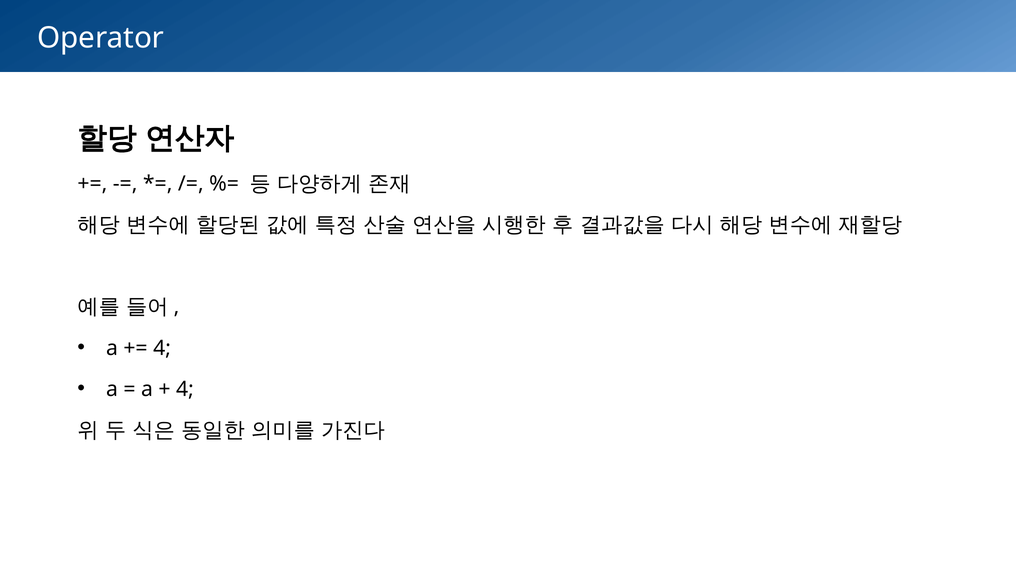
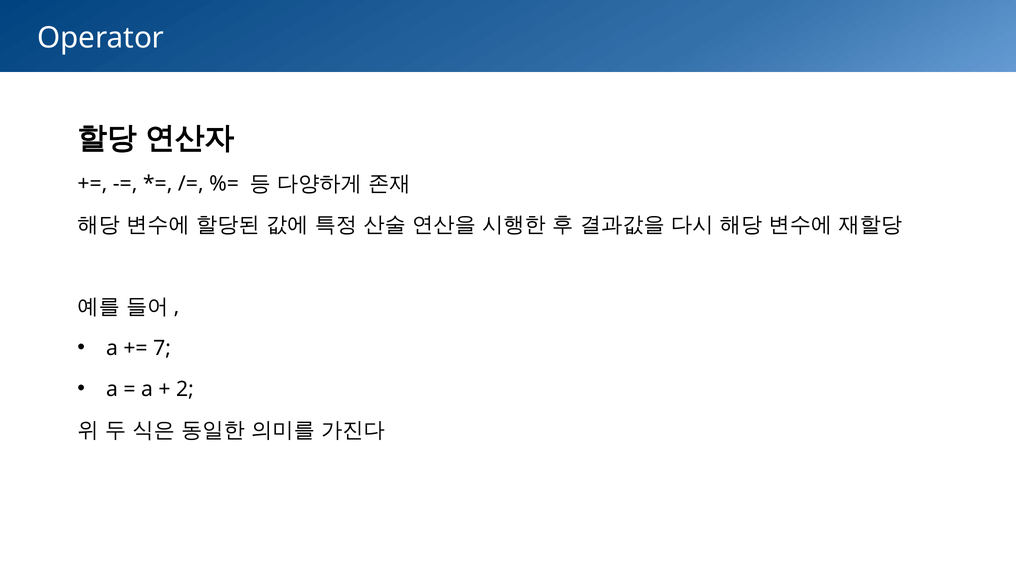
4 at (162, 348): 4 -> 7
4 at (185, 389): 4 -> 2
